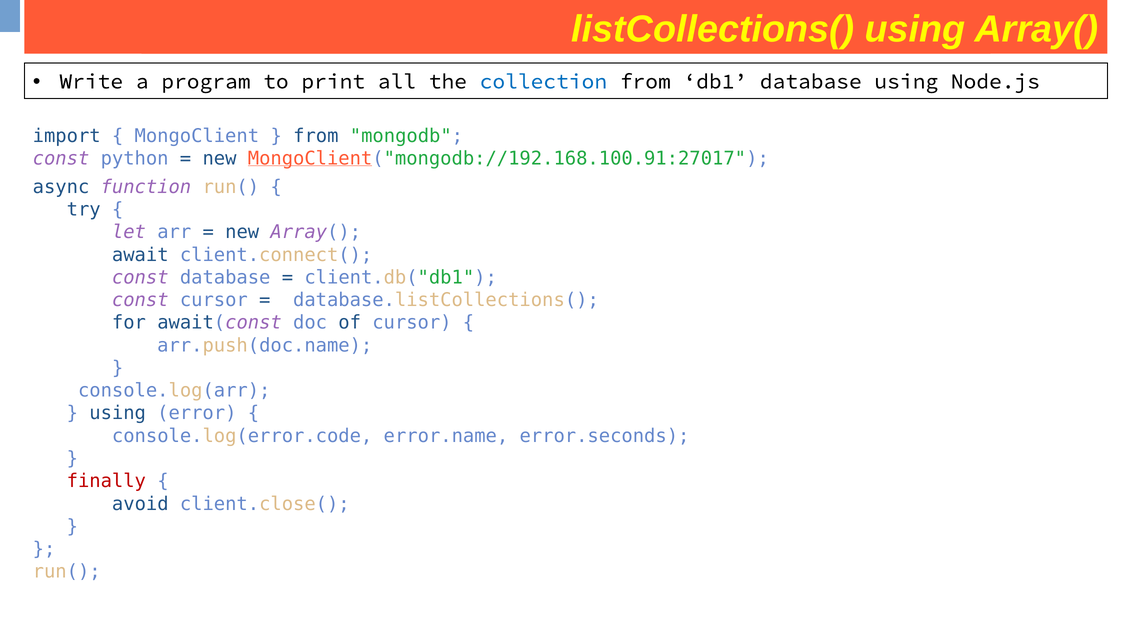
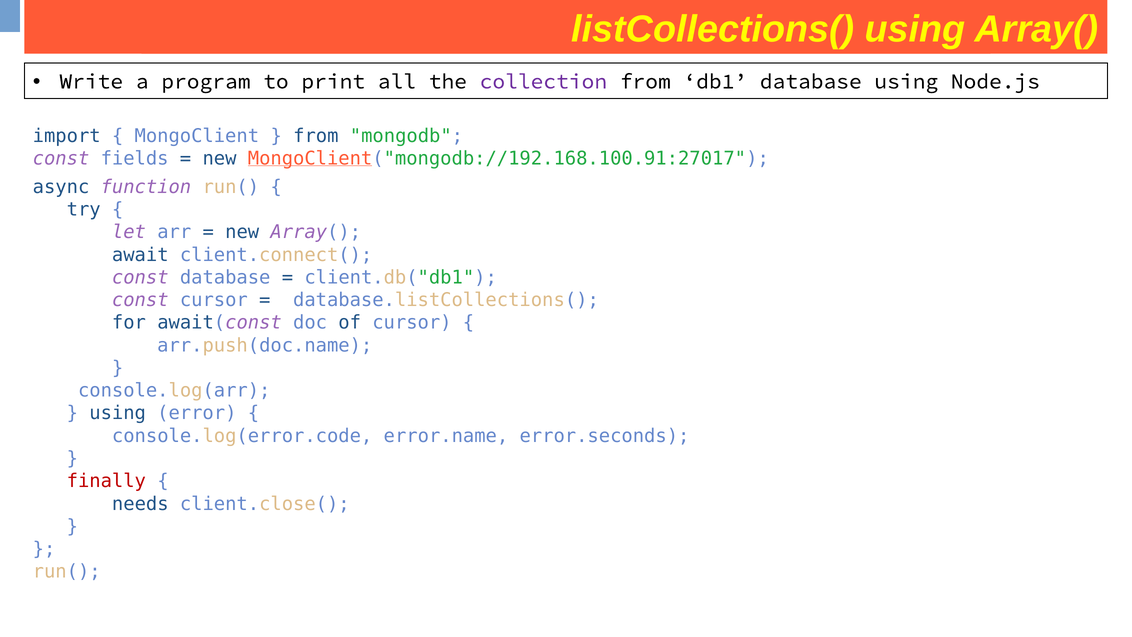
collection at (543, 81) colour: blue -> purple
python: python -> fields
avoid: avoid -> needs
